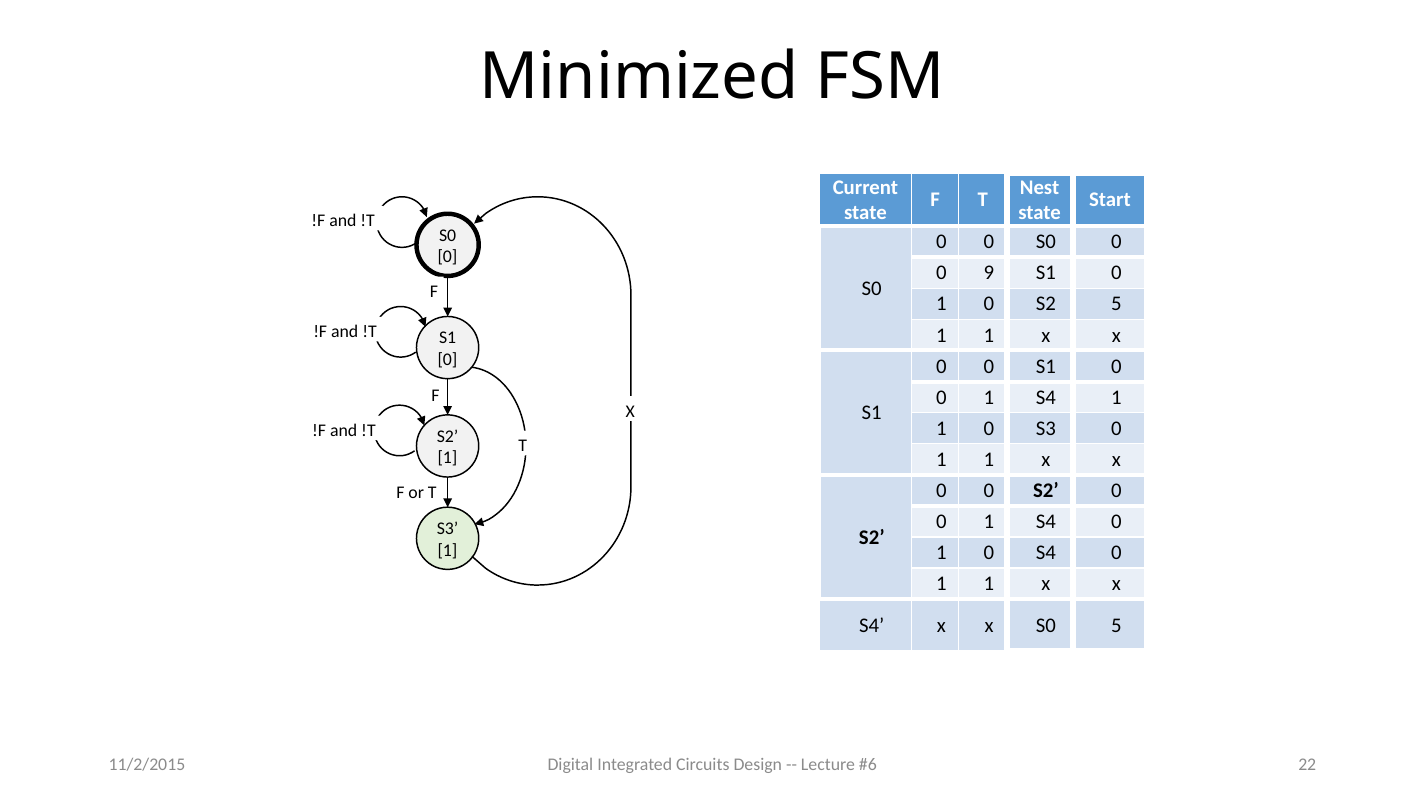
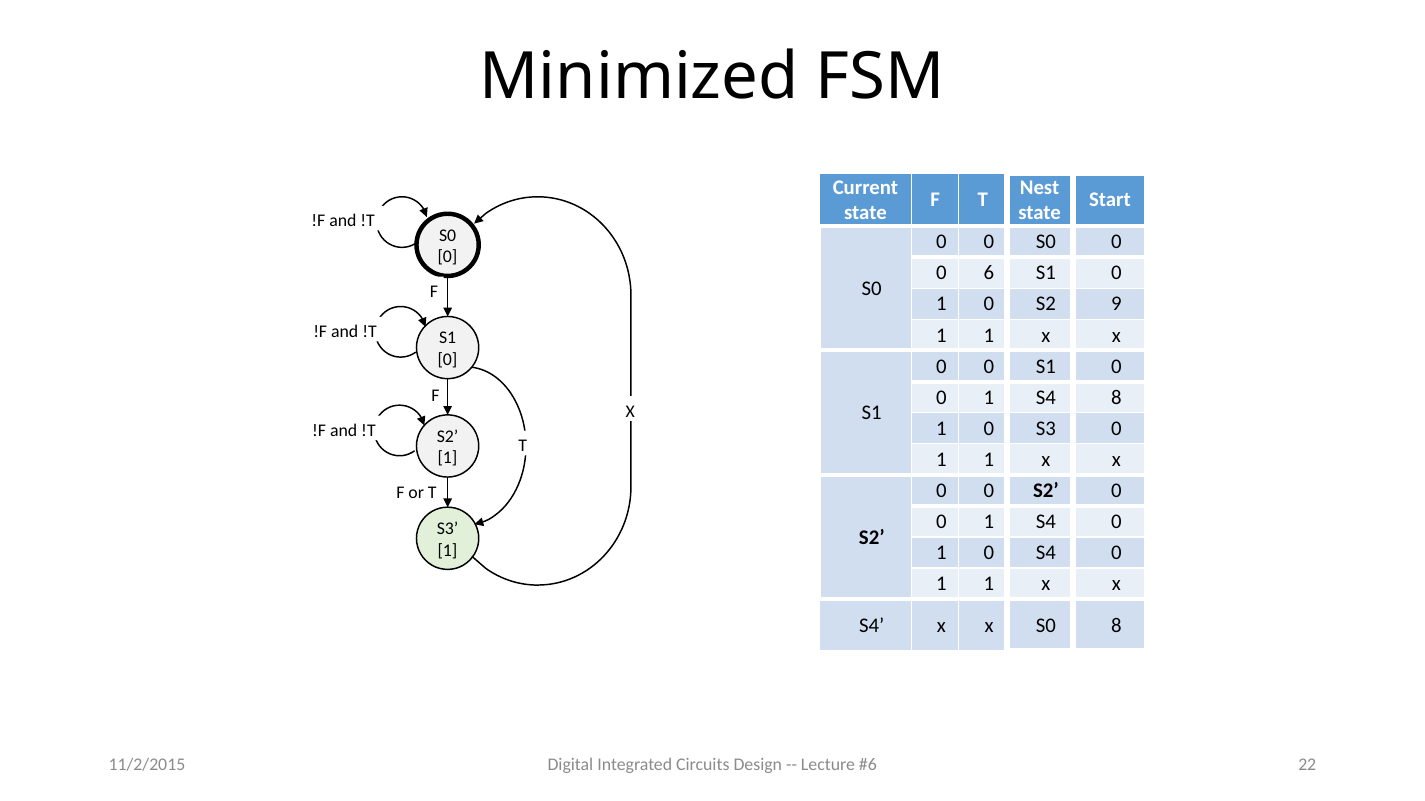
9: 9 -> 6
S2 5: 5 -> 9
S4 1: 1 -> 8
S0 5: 5 -> 8
